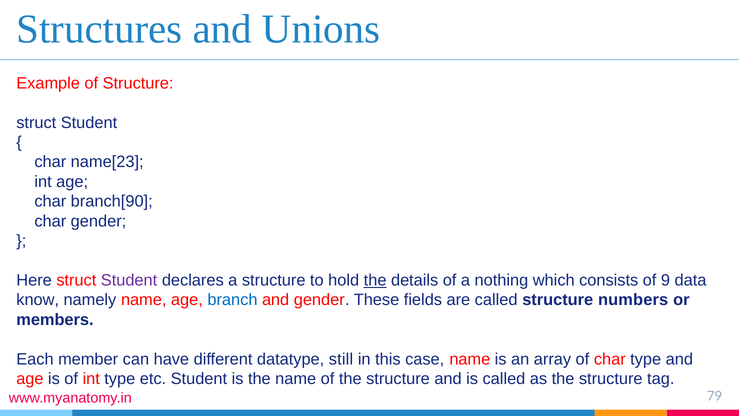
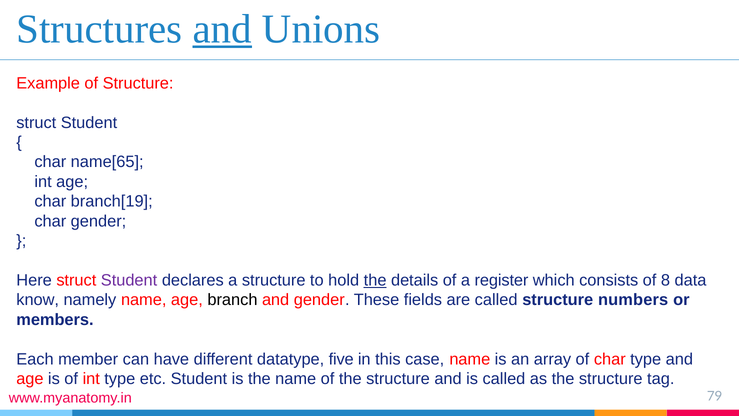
and at (222, 29) underline: none -> present
name[23: name[23 -> name[65
branch[90: branch[90 -> branch[19
nothing: nothing -> register
9: 9 -> 8
branch colour: blue -> black
still: still -> five
